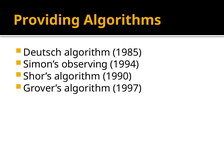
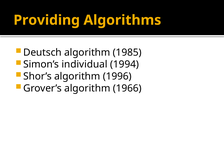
observing: observing -> individual
1990: 1990 -> 1996
1997: 1997 -> 1966
